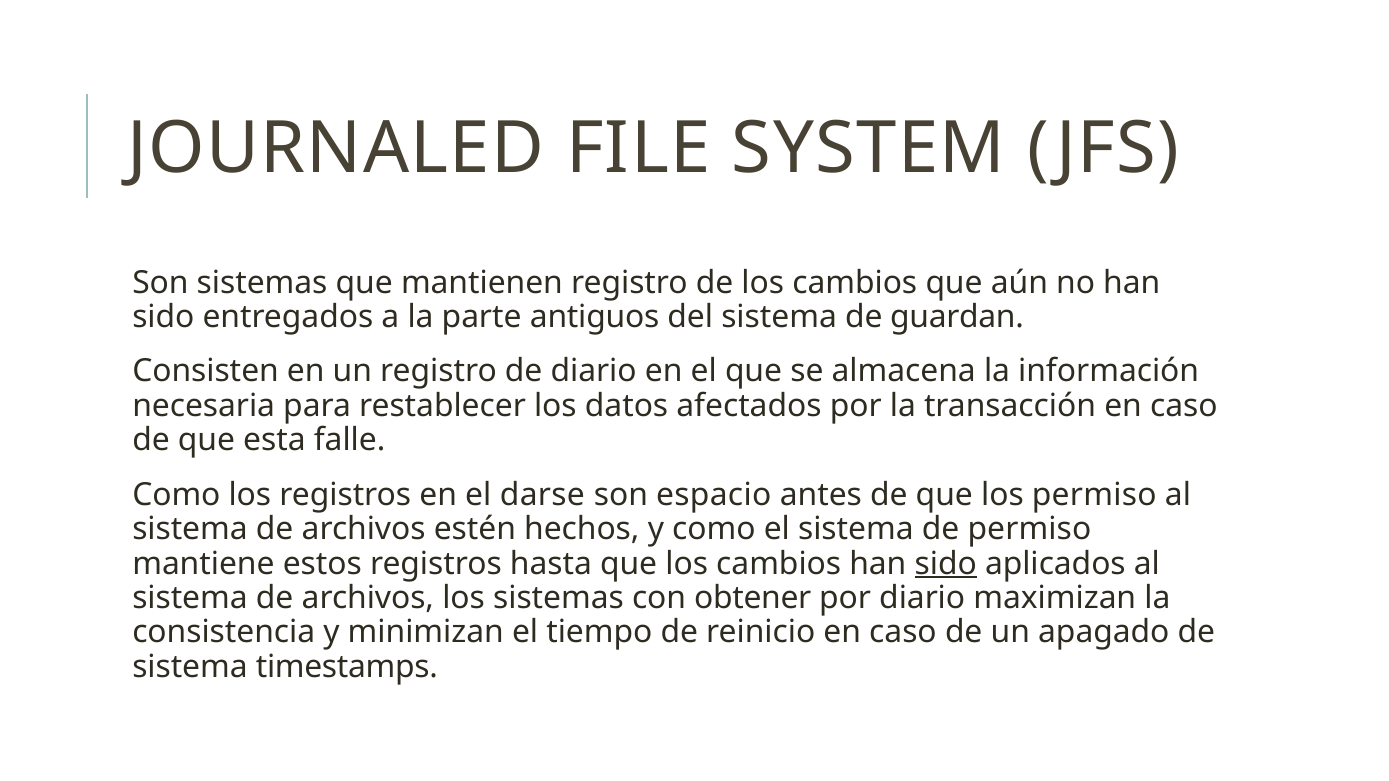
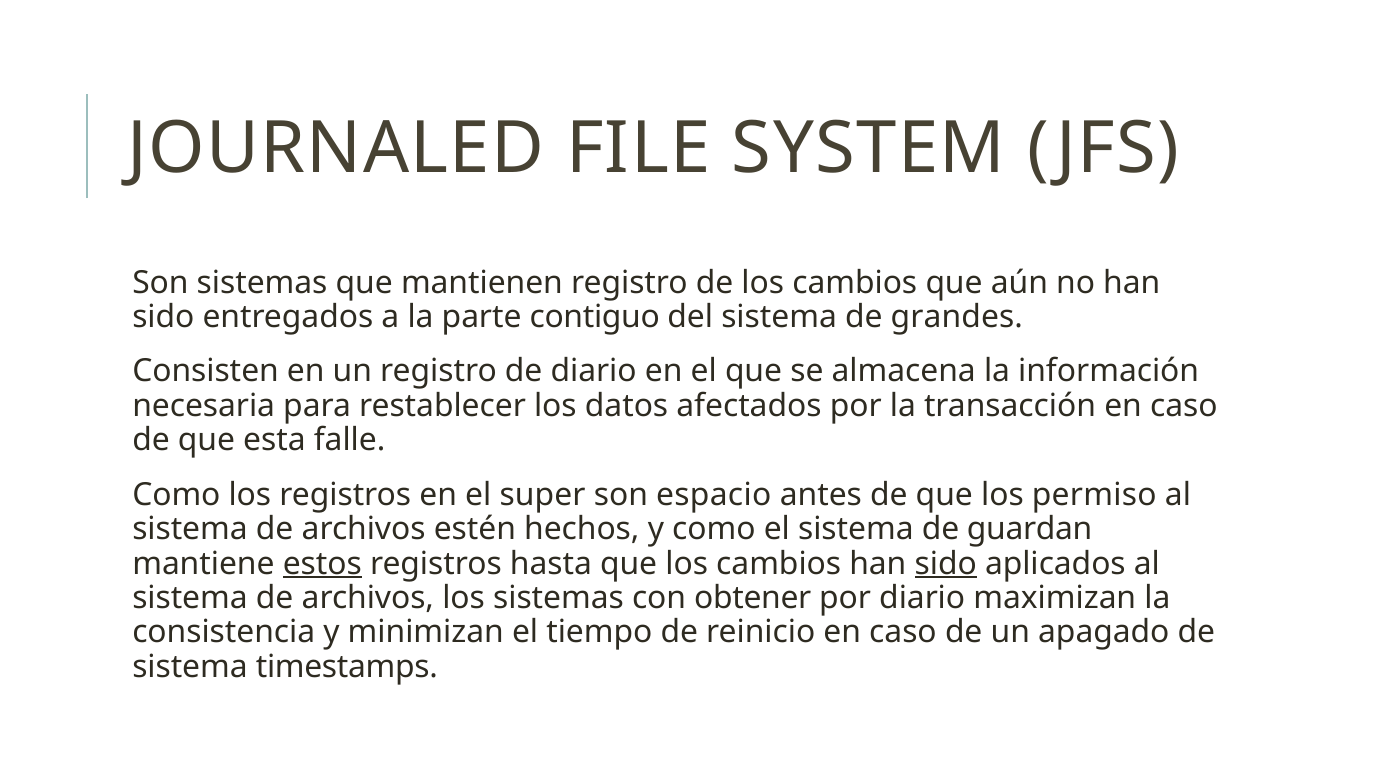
antiguos: antiguos -> contiguo
guardan: guardan -> grandes
darse: darse -> super
de permiso: permiso -> guardan
estos underline: none -> present
